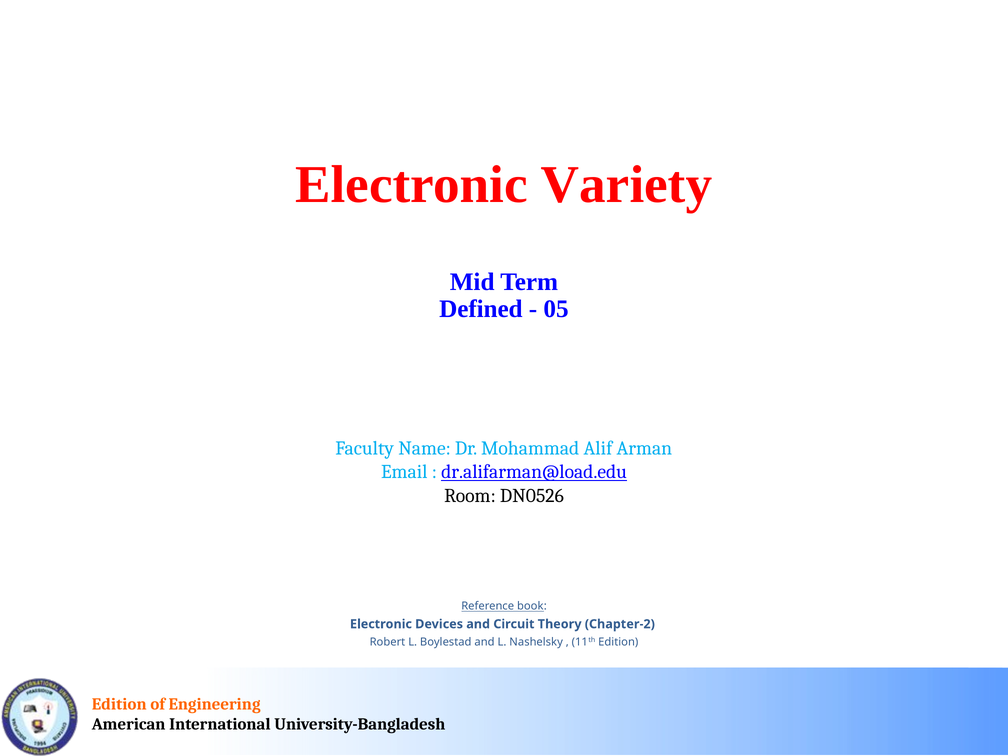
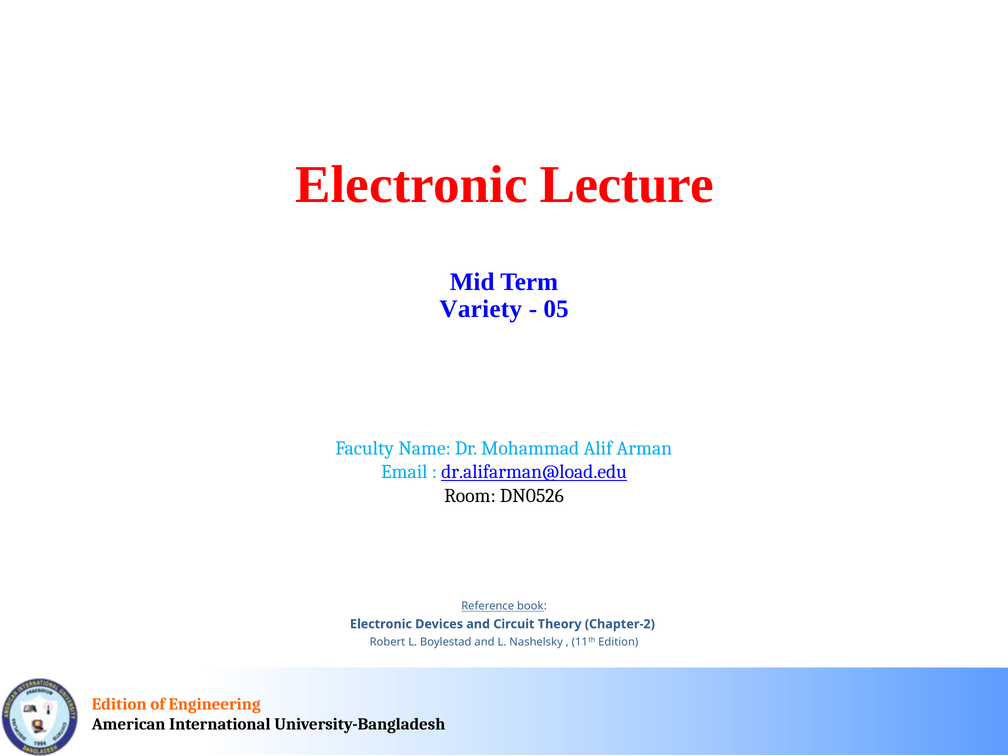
Variety: Variety -> Lecture
Defined: Defined -> Variety
